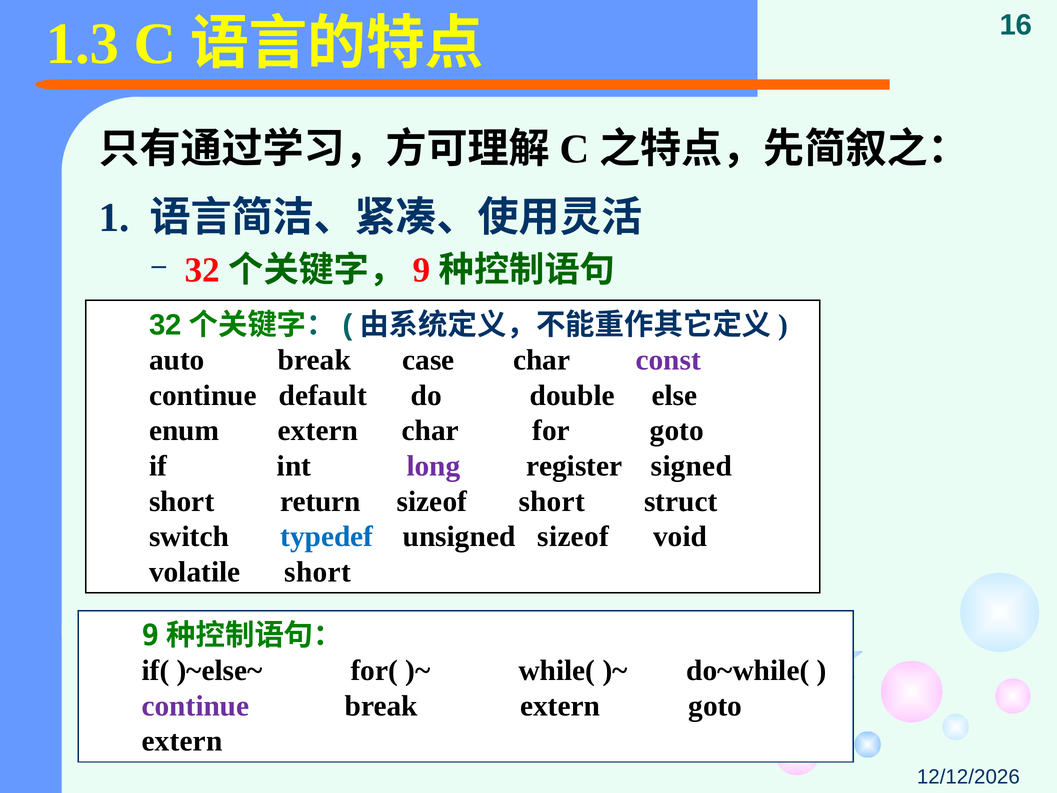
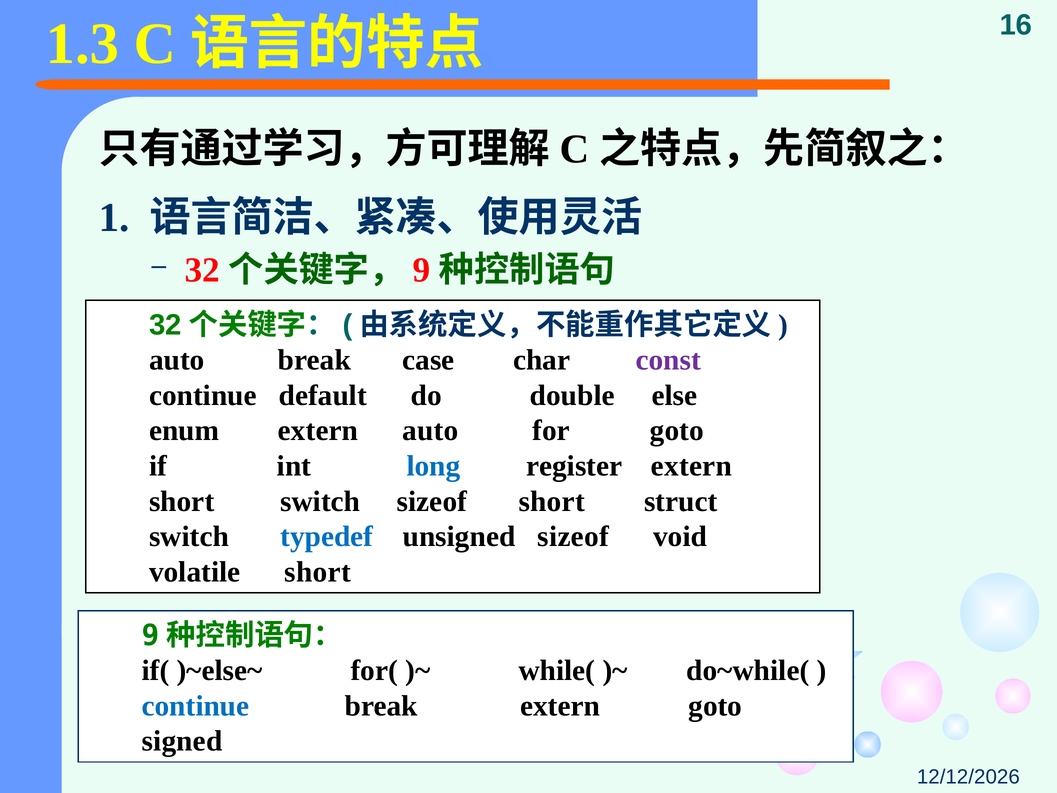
extern char: char -> auto
long colour: purple -> blue
register signed: signed -> extern
short return: return -> switch
continue at (196, 706) colour: purple -> blue
extern at (182, 741): extern -> signed
